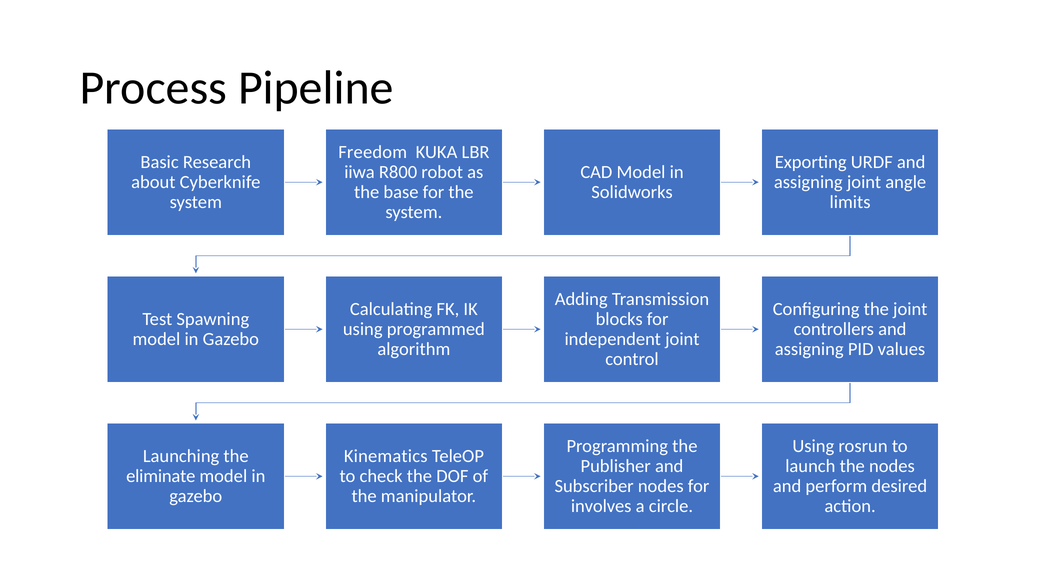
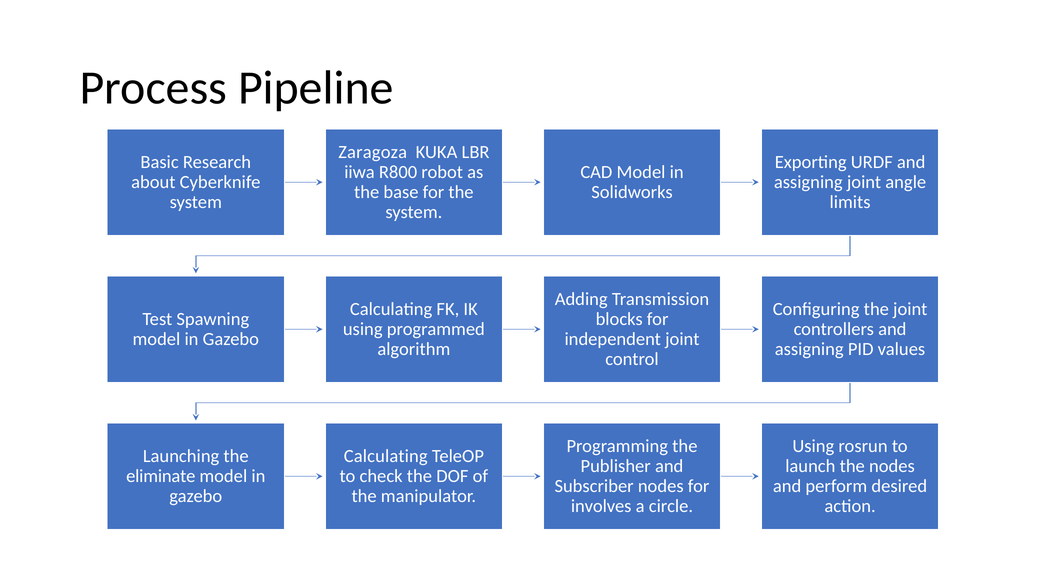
Freedom: Freedom -> Zaragoza
Kinematics at (386, 456): Kinematics -> Calculating
